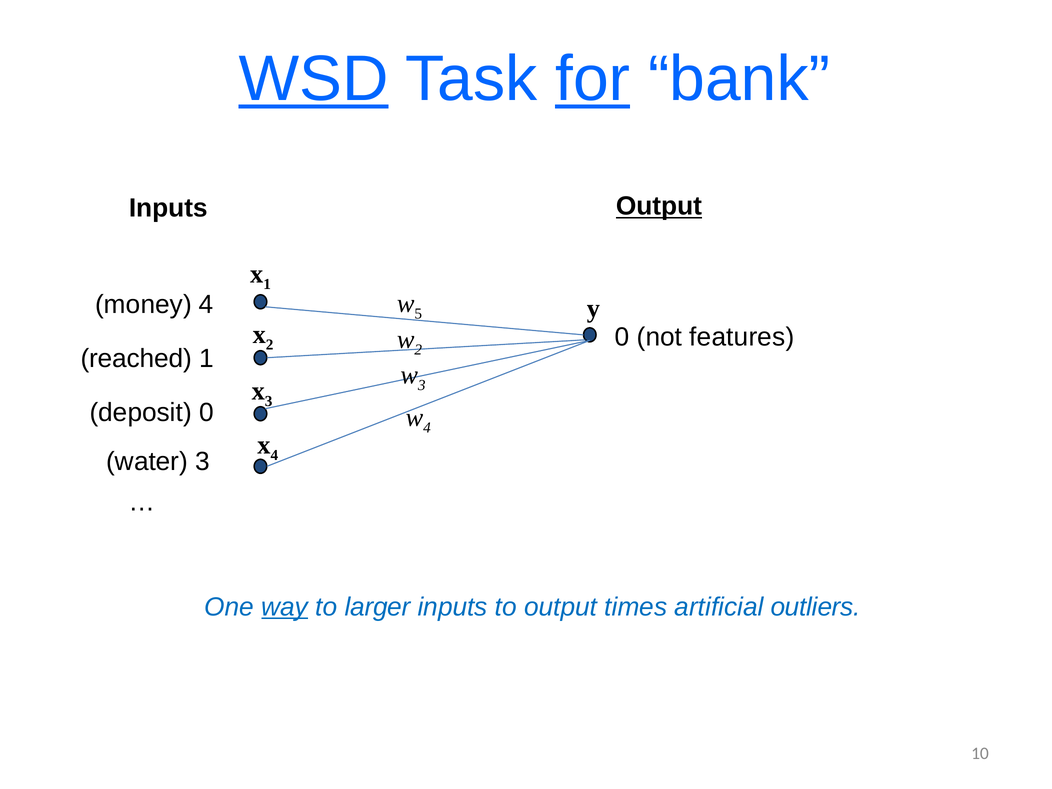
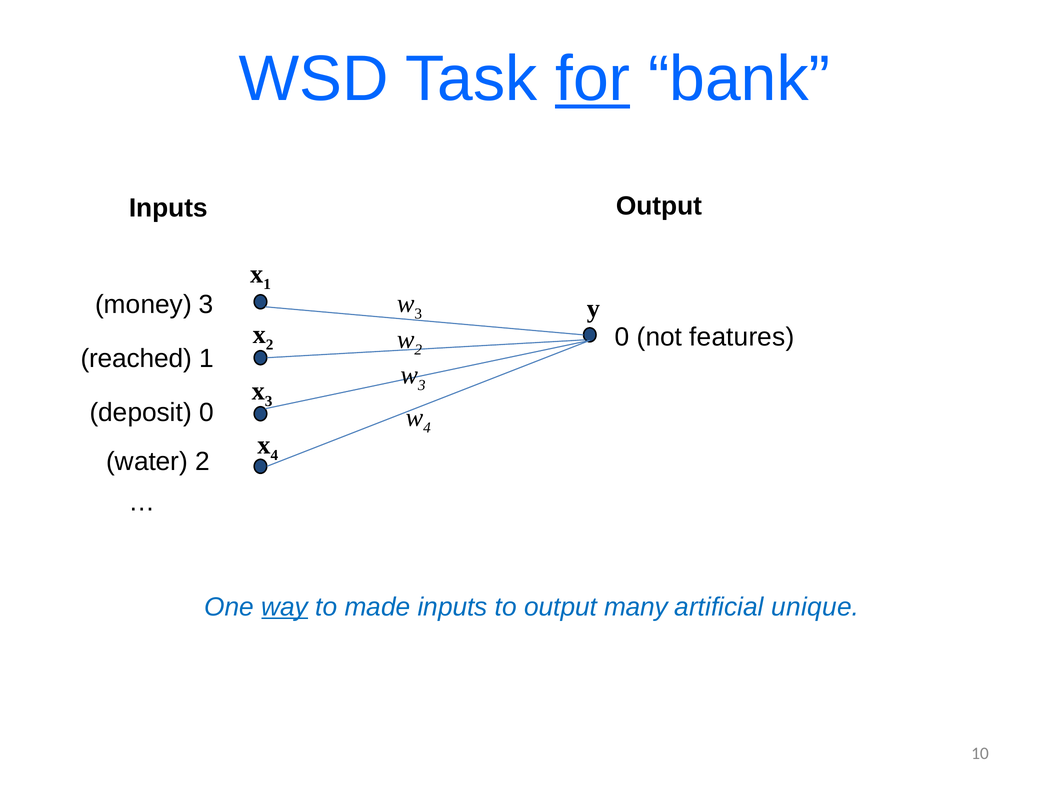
WSD underline: present -> none
Output at (659, 206) underline: present -> none
5 at (418, 314): 5 -> 3
money 4: 4 -> 3
water 3: 3 -> 2
larger: larger -> made
times: times -> many
outliers: outliers -> unique
